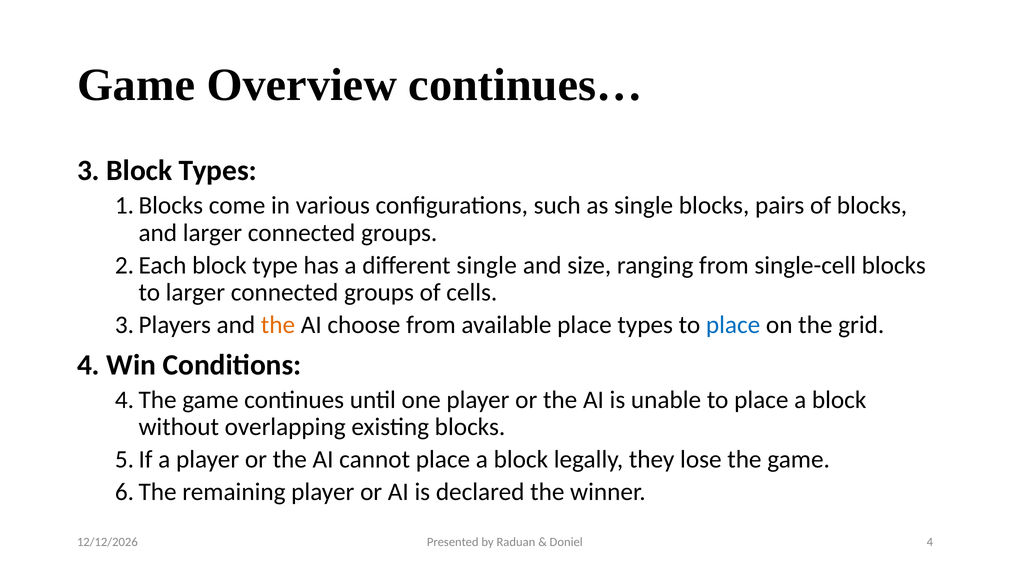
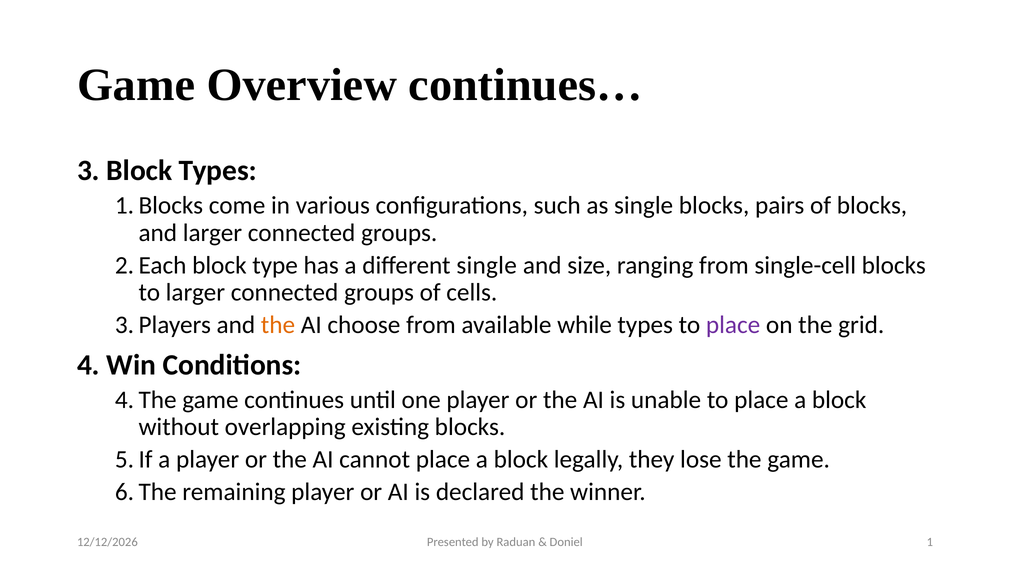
available place: place -> while
place at (733, 325) colour: blue -> purple
Doniel 4: 4 -> 1
